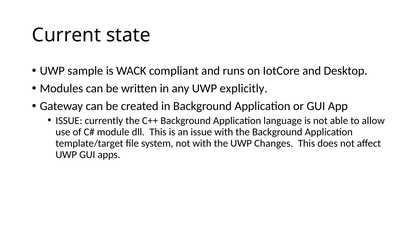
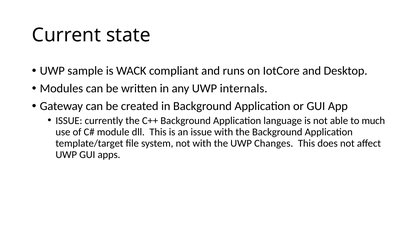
explicitly: explicitly -> internals
allow: allow -> much
